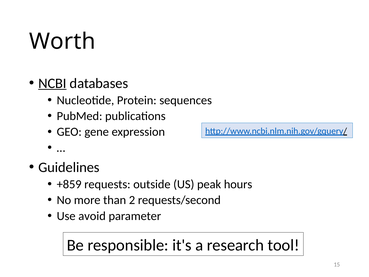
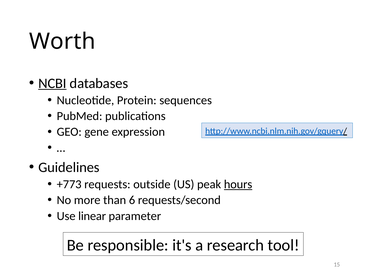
+859: +859 -> +773
hours underline: none -> present
2: 2 -> 6
avoid: avoid -> linear
